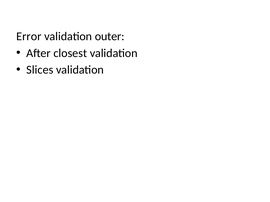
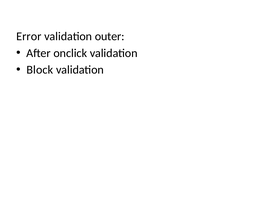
closest: closest -> onclick
Slices: Slices -> Block
